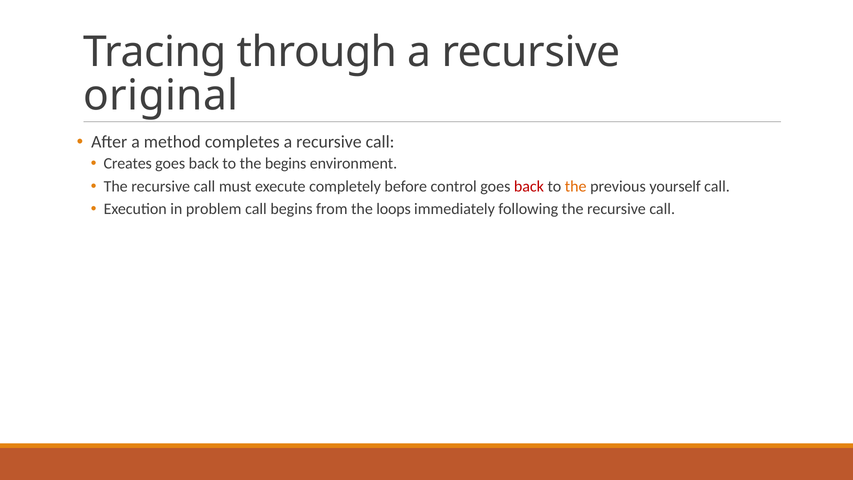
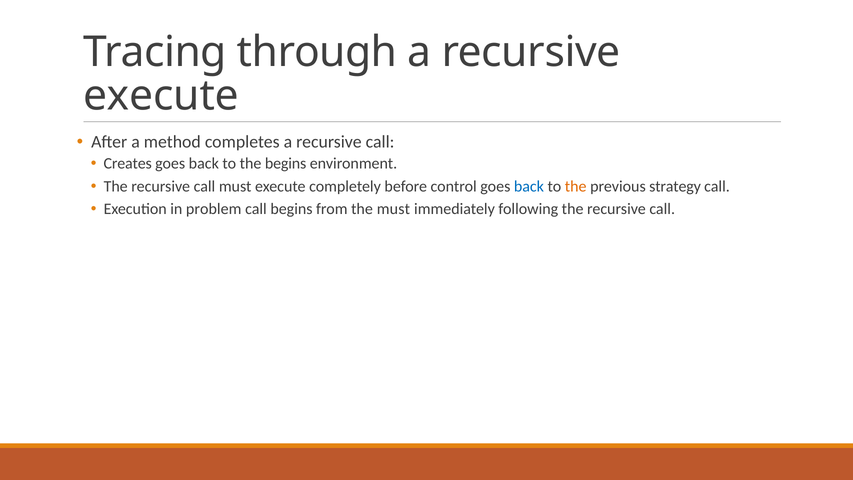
original at (161, 96): original -> execute
back at (529, 186) colour: red -> blue
yourself: yourself -> strategy
the loops: loops -> must
